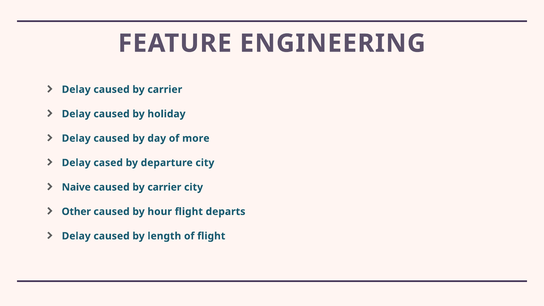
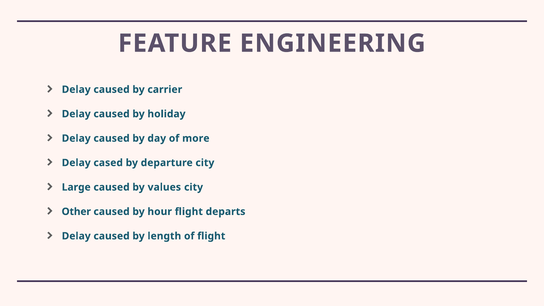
Naive: Naive -> Large
carrier at (164, 187): carrier -> values
